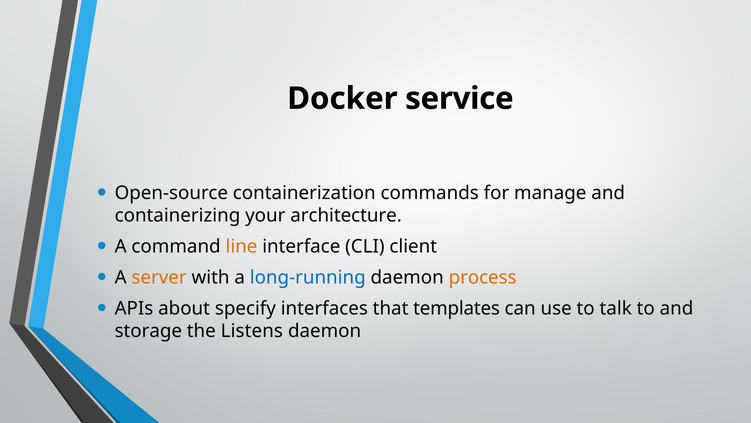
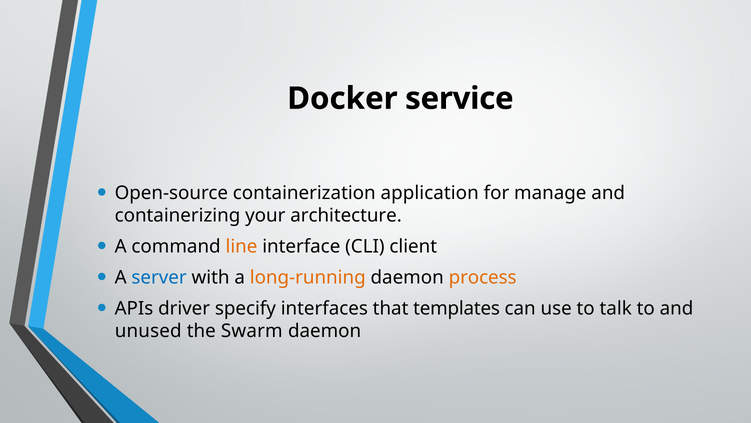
commands: commands -> application
server colour: orange -> blue
long-running colour: blue -> orange
about: about -> driver
storage: storage -> unused
Listens: Listens -> Swarm
